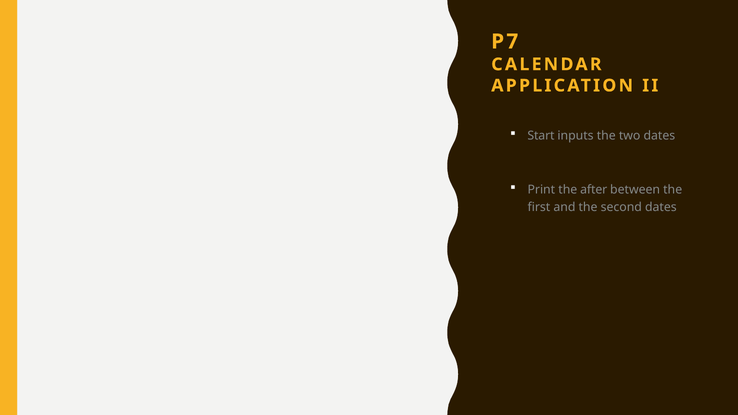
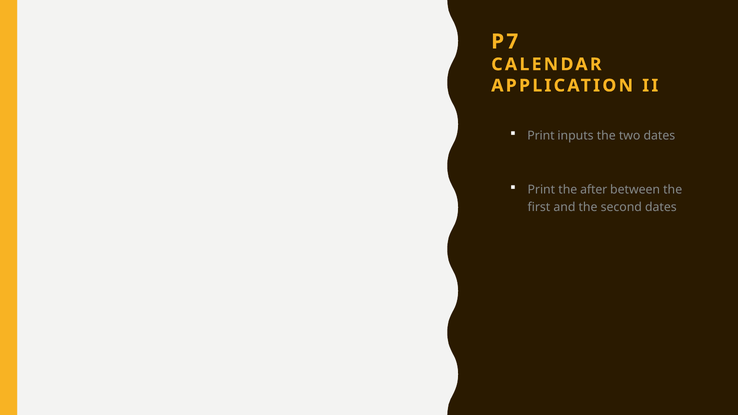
Start at (541, 136): Start -> Print
